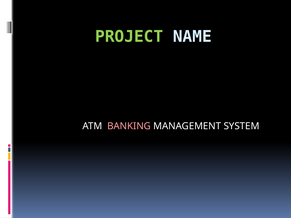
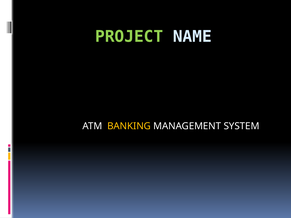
BANKING colour: pink -> yellow
